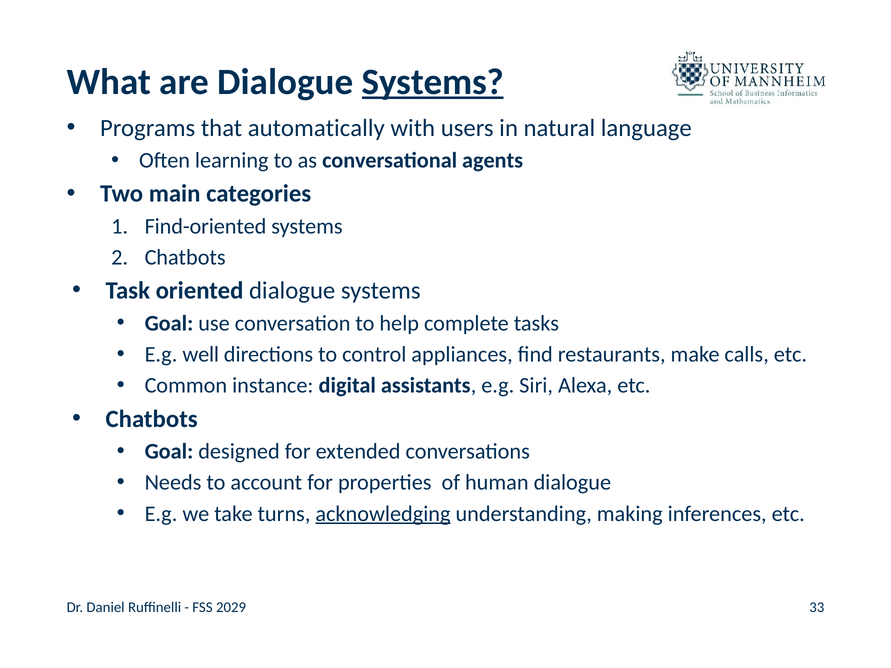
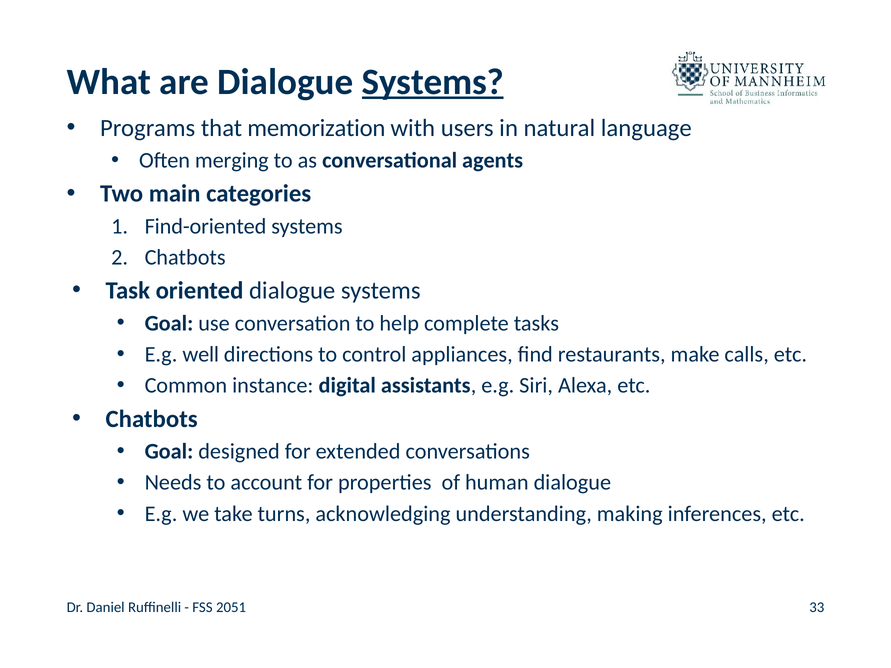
automatically: automatically -> memorization
learning: learning -> merging
acknowledging underline: present -> none
2029: 2029 -> 2051
